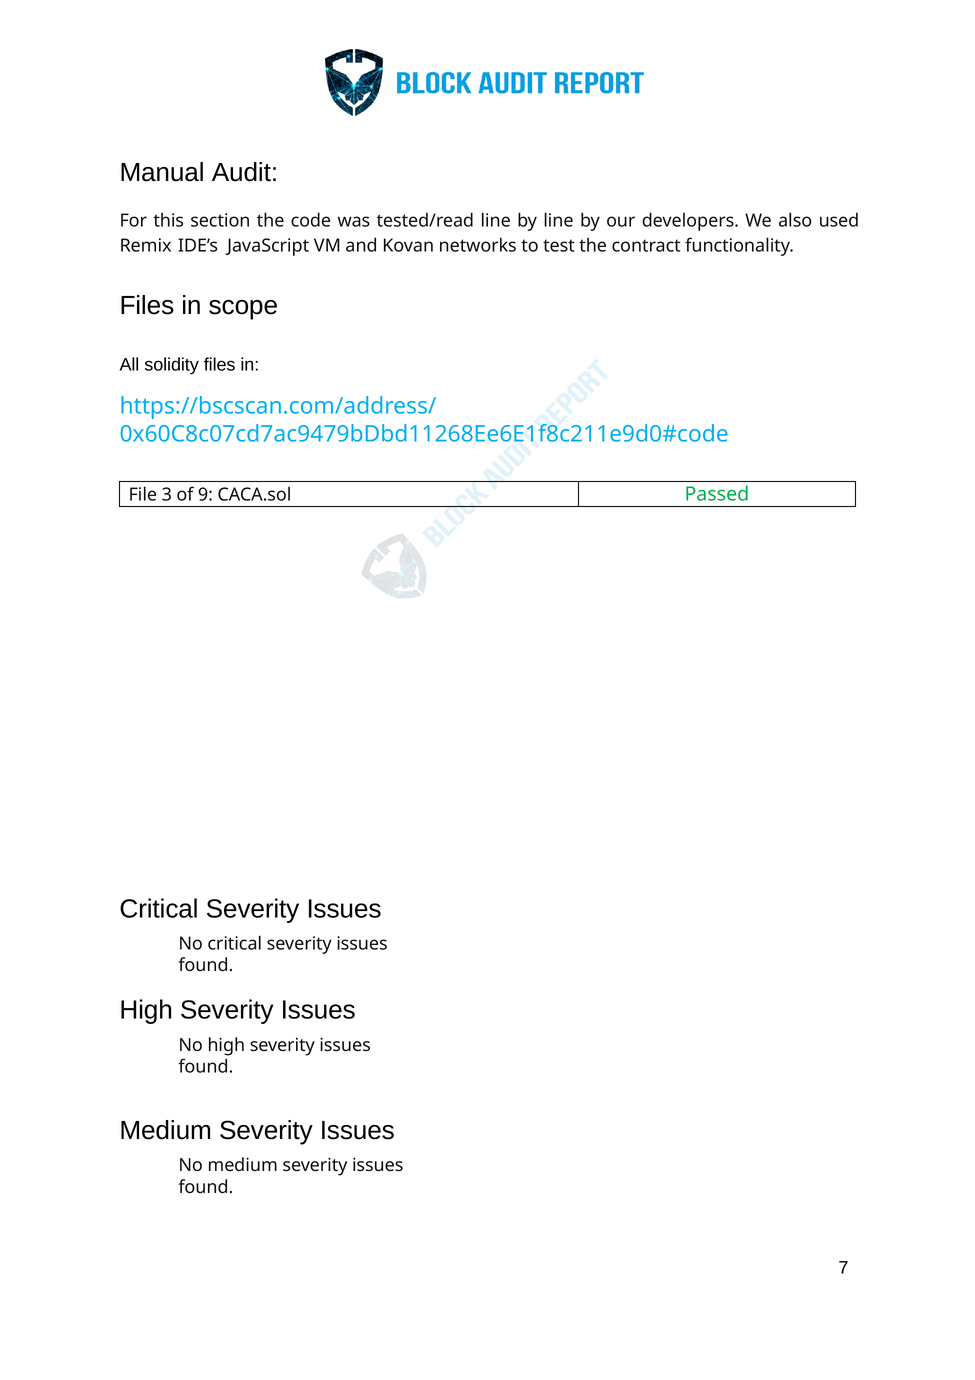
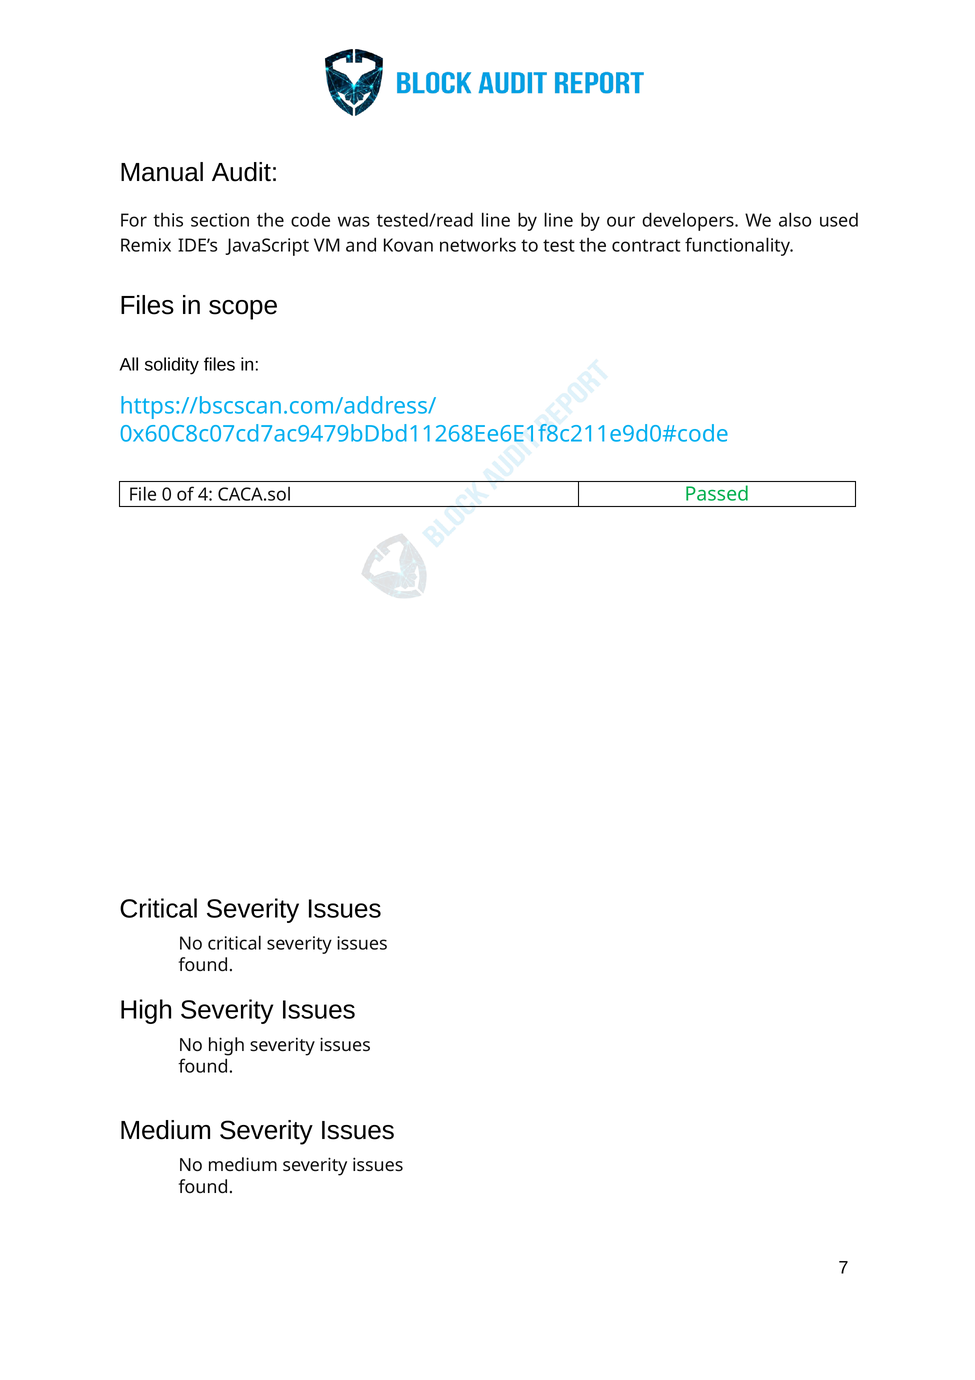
3: 3 -> 0
9: 9 -> 4
